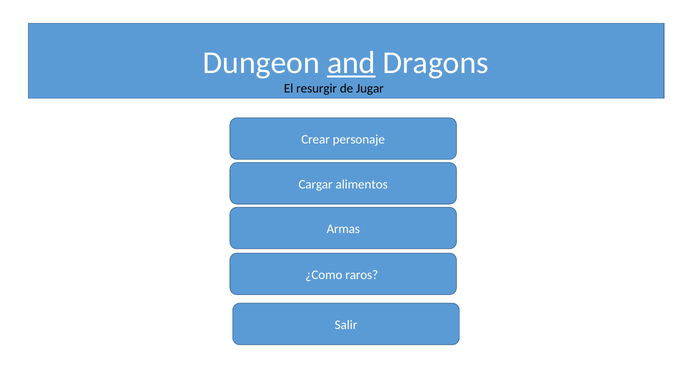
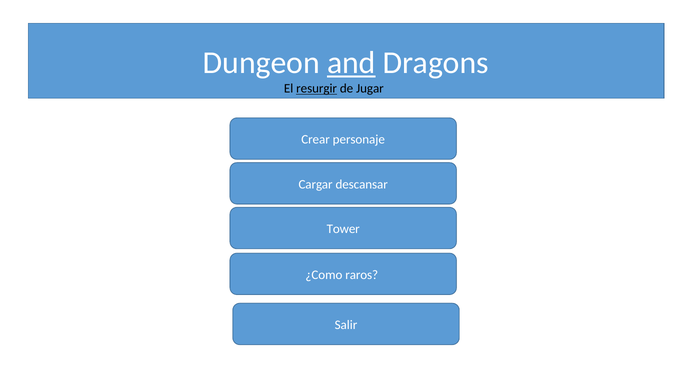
resurgir underline: none -> present
alimentos: alimentos -> descansar
Armas: Armas -> Tower
